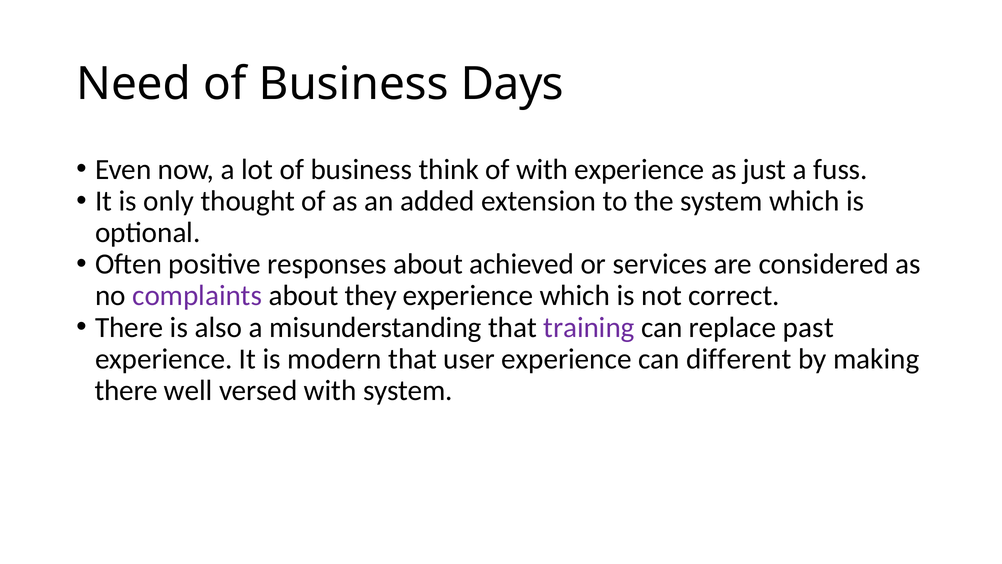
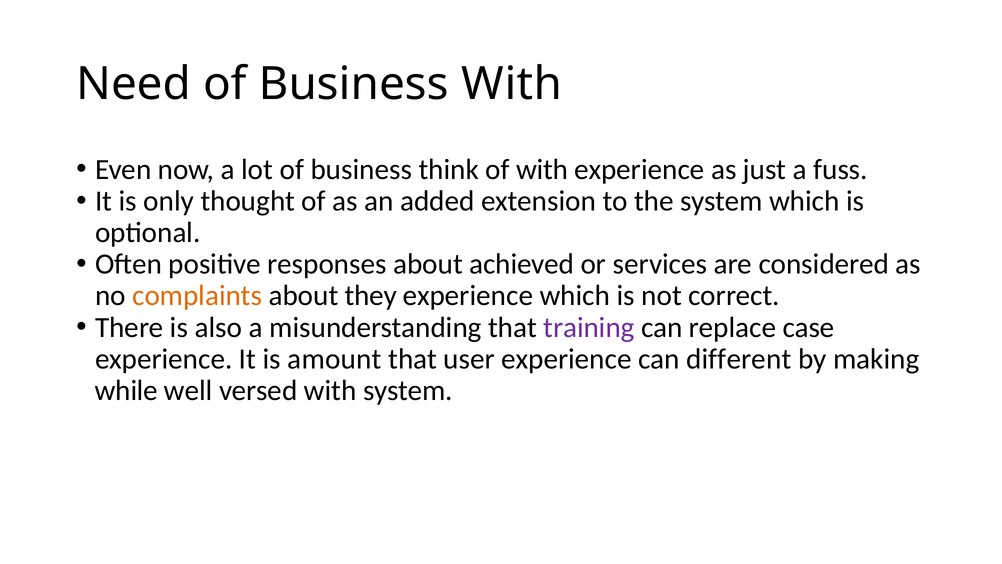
Business Days: Days -> With
complaints colour: purple -> orange
past: past -> case
modern: modern -> amount
there at (126, 390): there -> while
